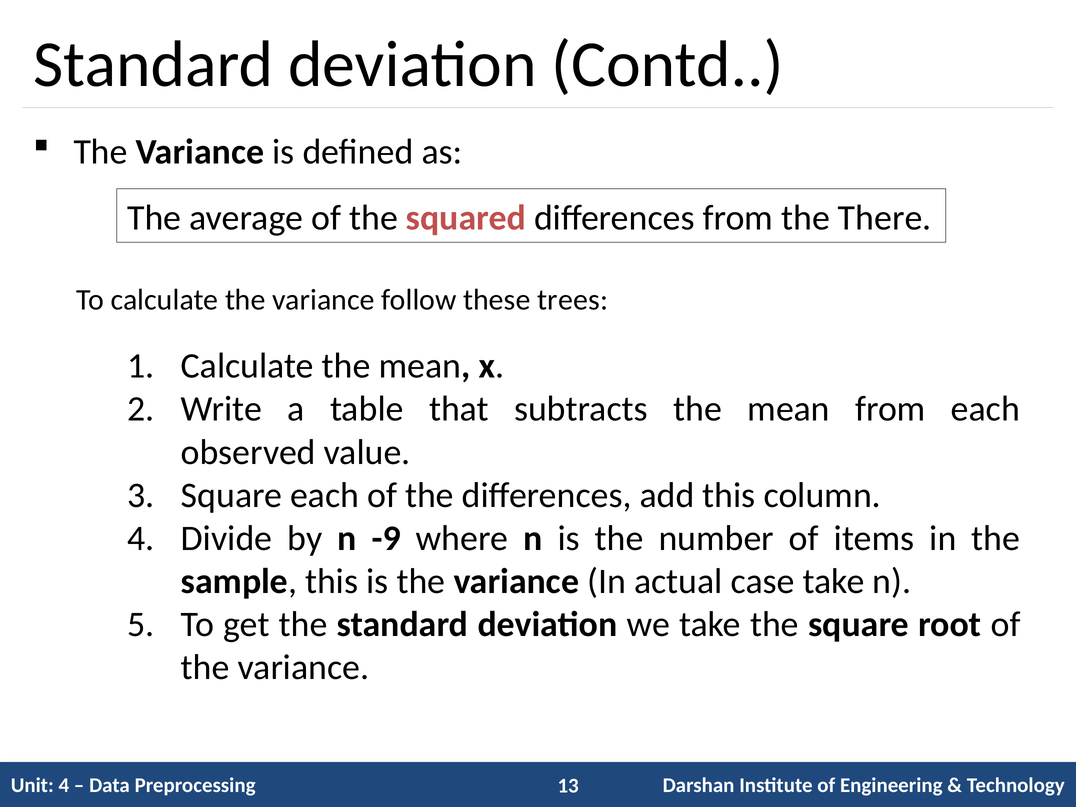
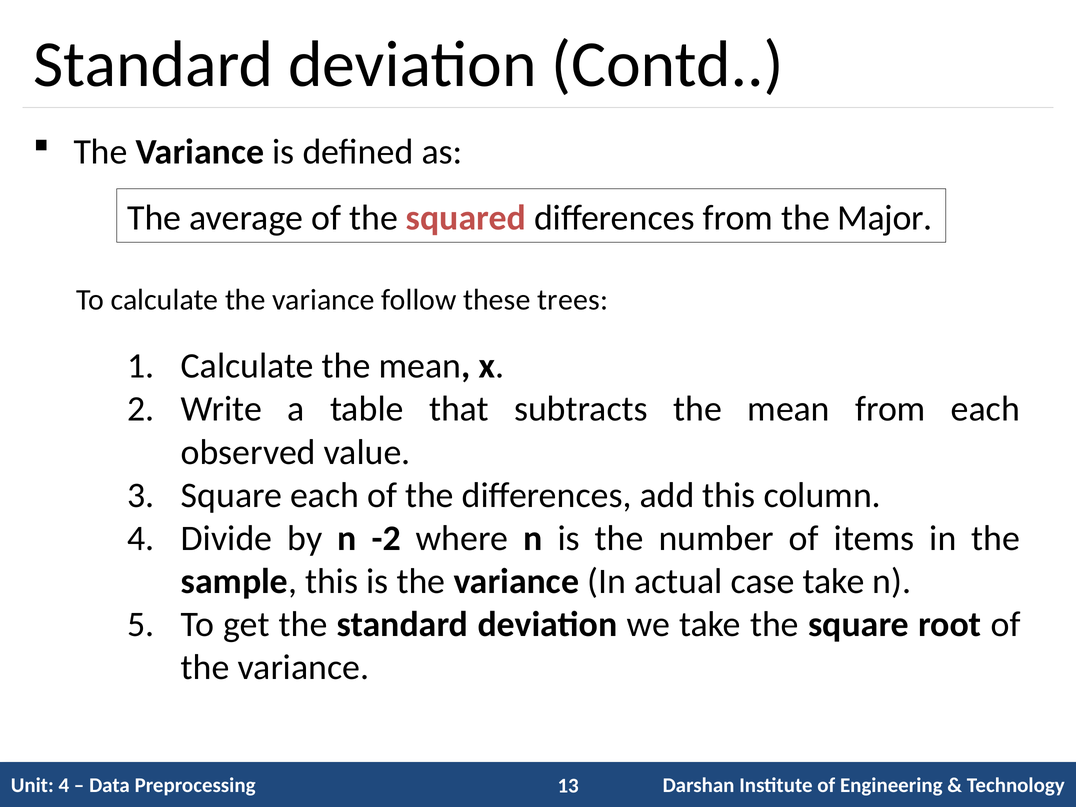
There: There -> Major
-9: -9 -> -2
